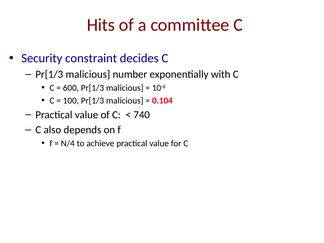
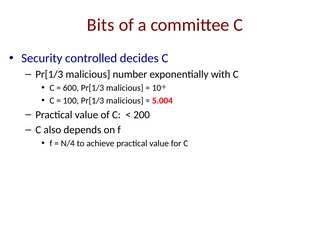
Hits: Hits -> Bits
constraint: constraint -> controlled
0.104: 0.104 -> 5.004
740: 740 -> 200
